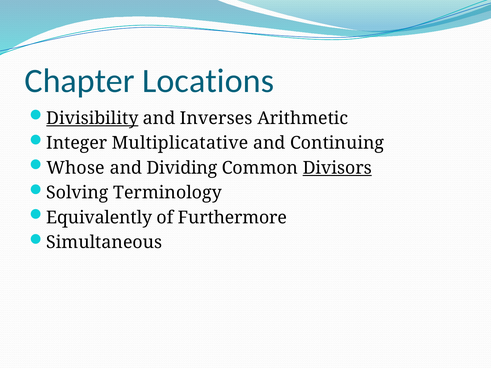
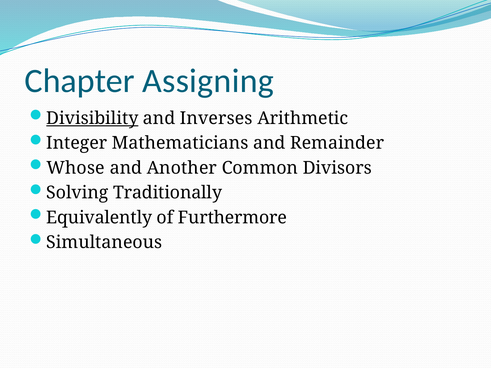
Locations: Locations -> Assigning
Multiplicatative: Multiplicatative -> Mathematicians
Continuing: Continuing -> Remainder
Dividing: Dividing -> Another
Divisors underline: present -> none
Terminology: Terminology -> Traditionally
